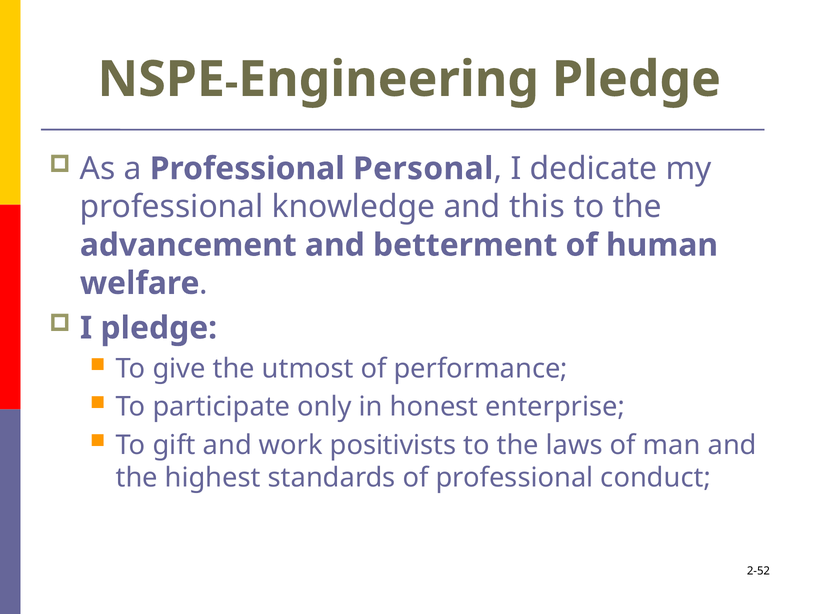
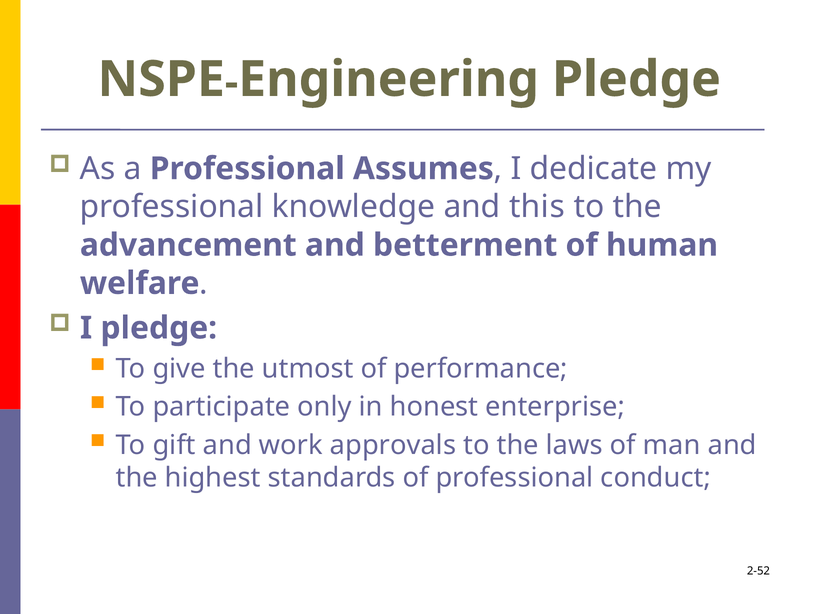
Personal: Personal -> Assumes
positivists: positivists -> approvals
